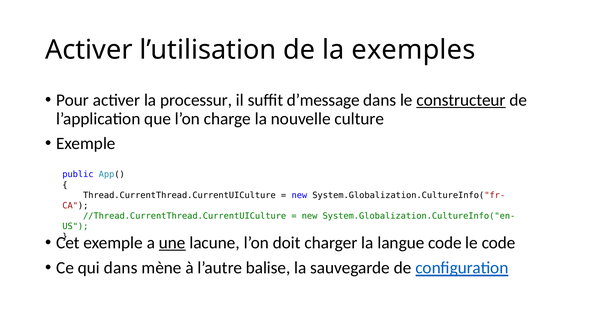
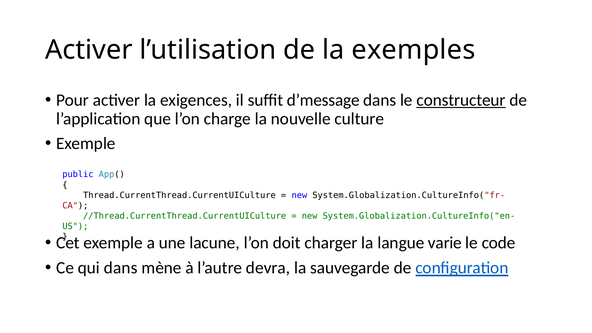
processur: processur -> exigences
une underline: present -> none
langue code: code -> varie
balise: balise -> devra
